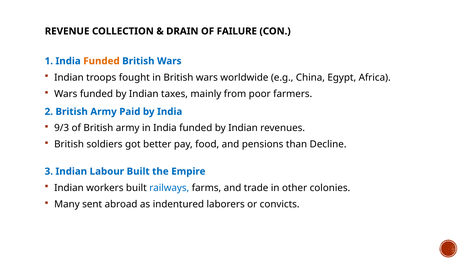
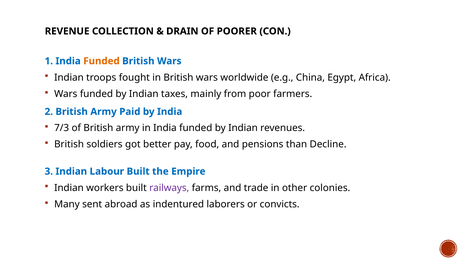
FAILURE: FAILURE -> POORER
9/3: 9/3 -> 7/3
railways colour: blue -> purple
